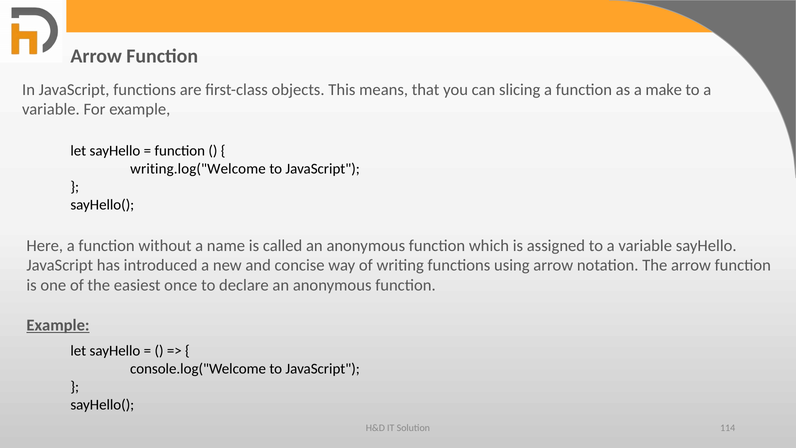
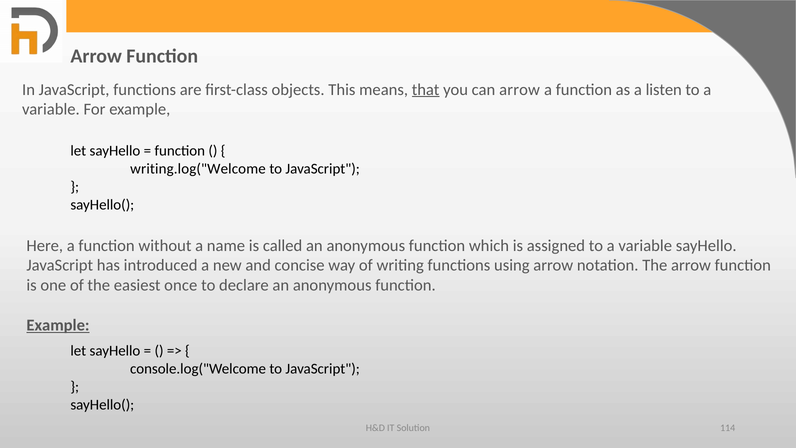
that underline: none -> present
can slicing: slicing -> arrow
make: make -> listen
